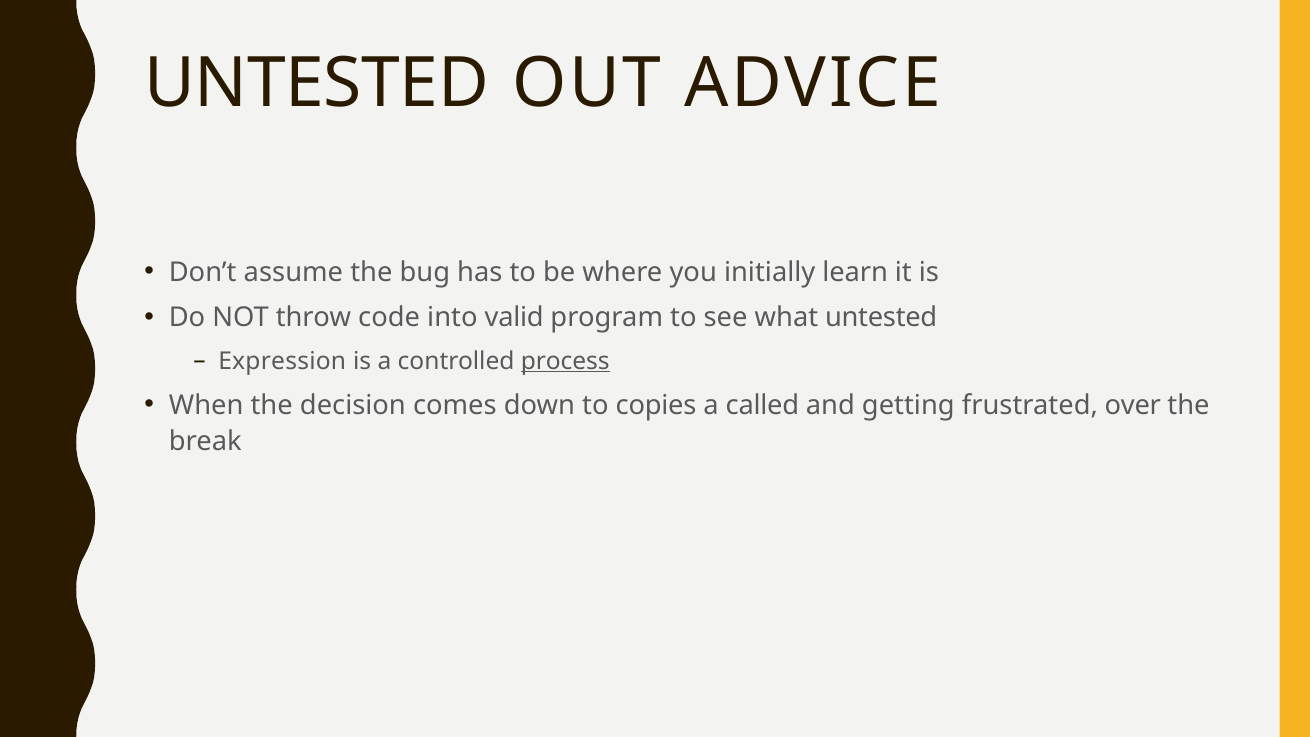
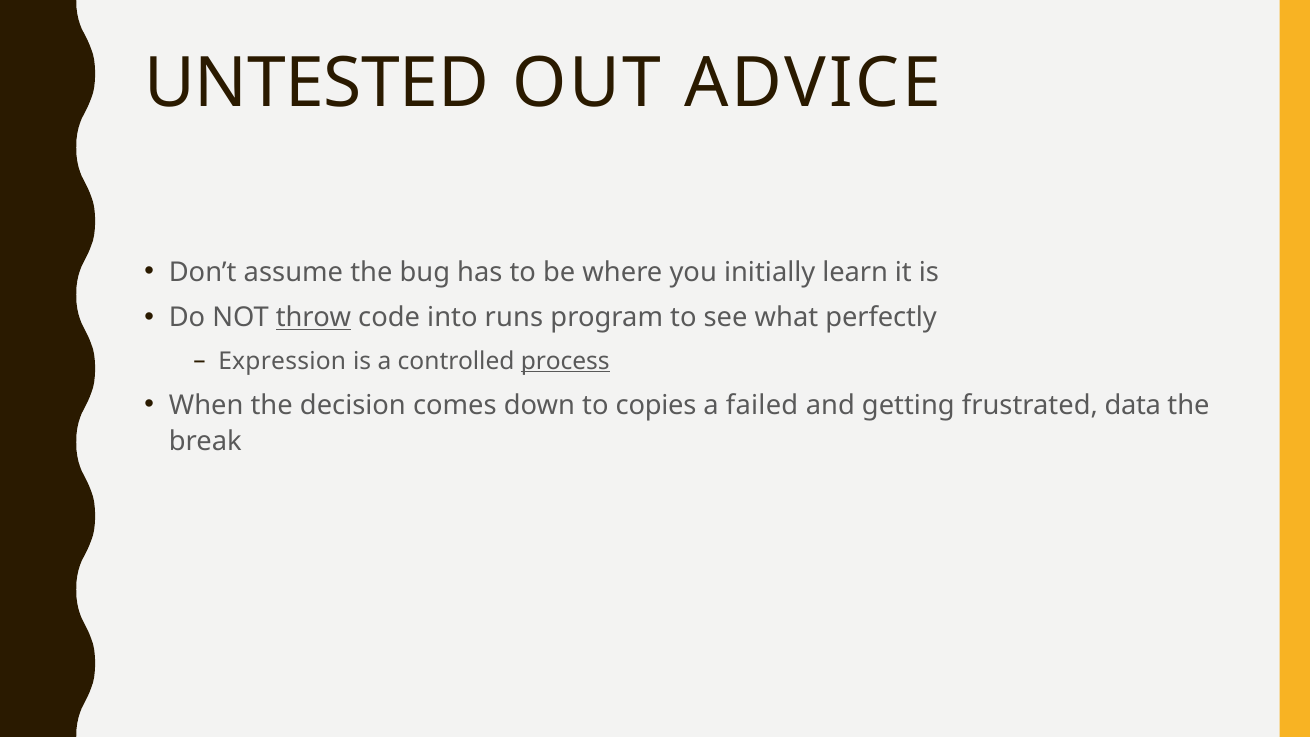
throw underline: none -> present
valid: valid -> runs
what untested: untested -> perfectly
called: called -> failed
over: over -> data
